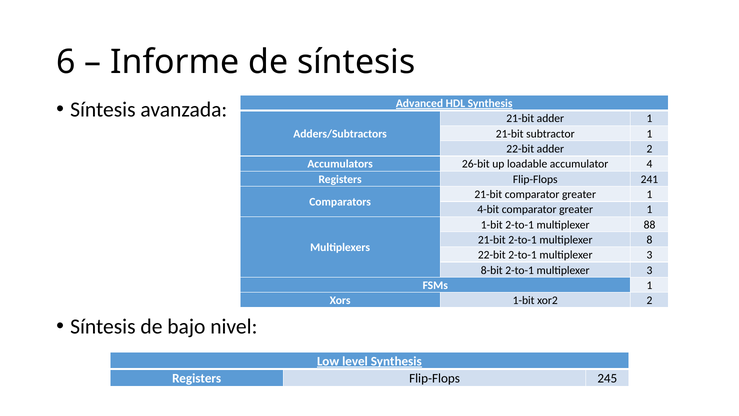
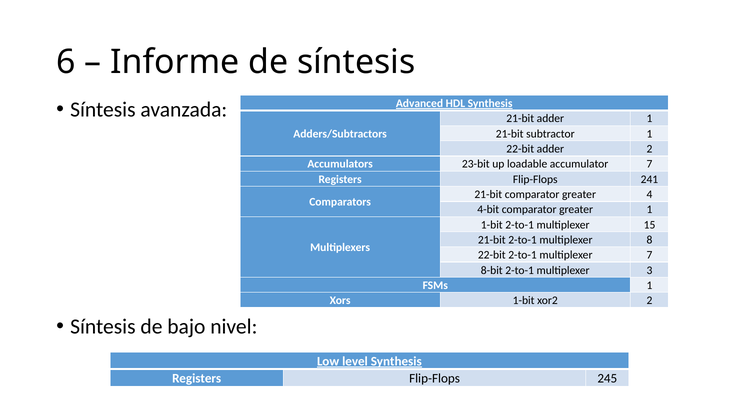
26-bit: 26-bit -> 23-bit
accumulator 4: 4 -> 7
21-bit comparator greater 1: 1 -> 4
88: 88 -> 15
22-bit 2-to-1 multiplexer 3: 3 -> 7
